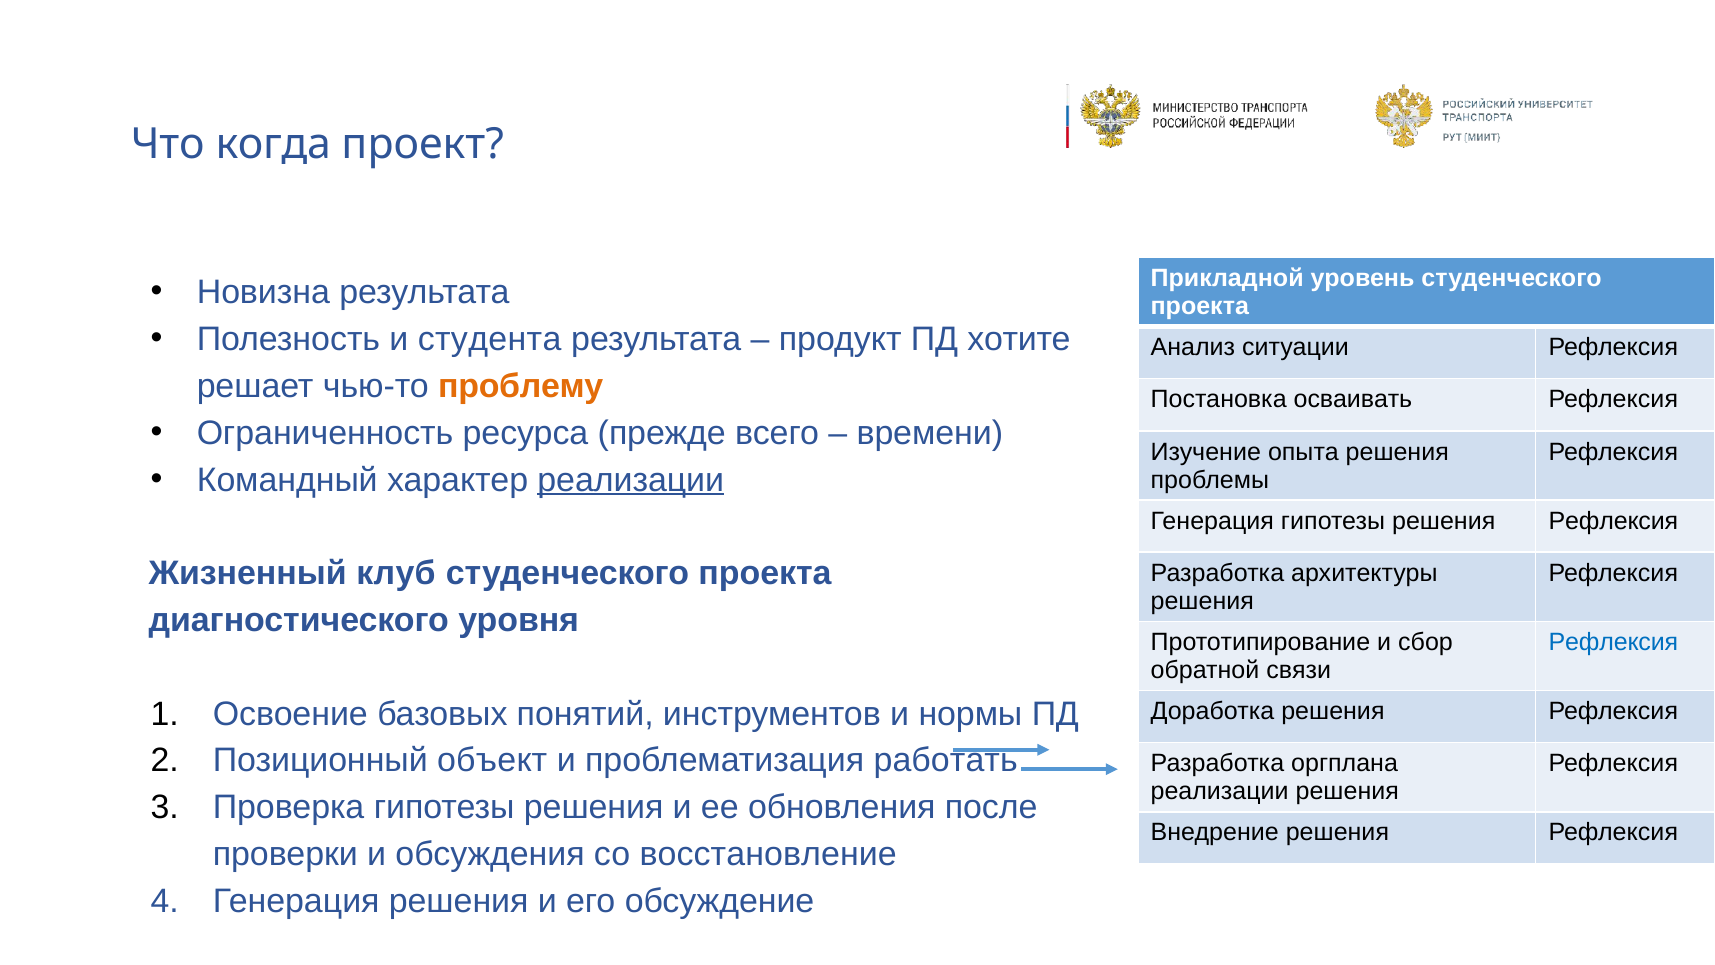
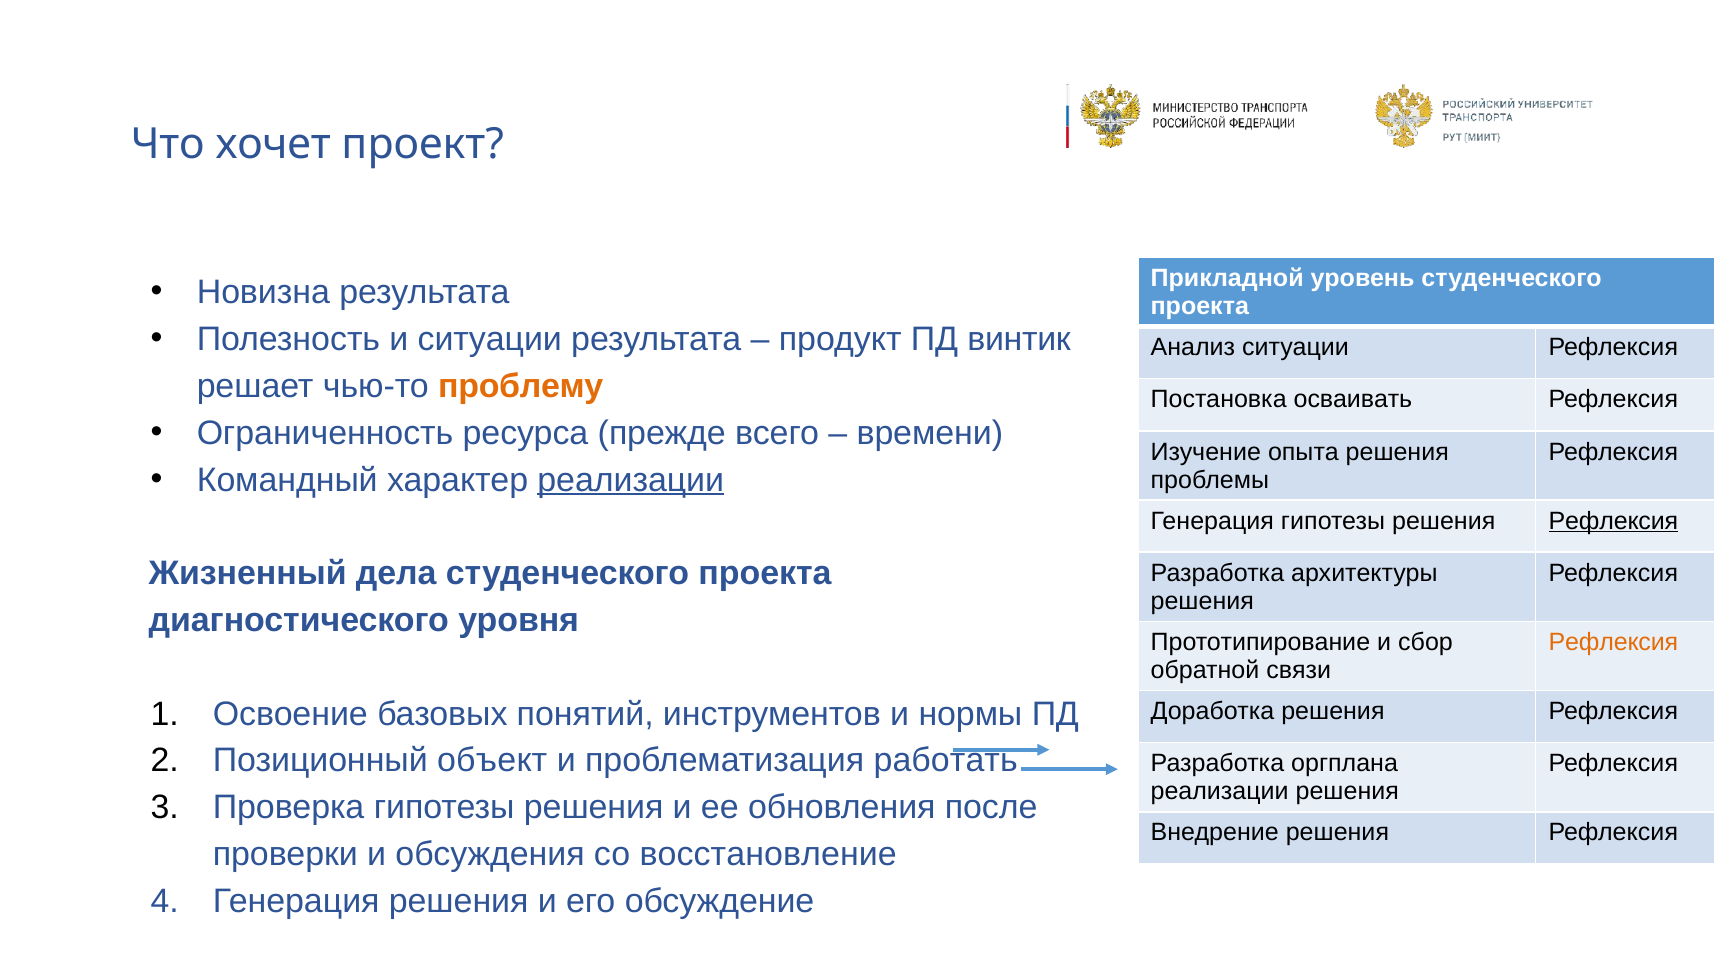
когда: когда -> хочет
и студента: студента -> ситуации
хотите: хотите -> винтик
Рефлексия at (1613, 521) underline: none -> present
клуб: клуб -> дела
Рефлексия at (1613, 642) colour: blue -> orange
